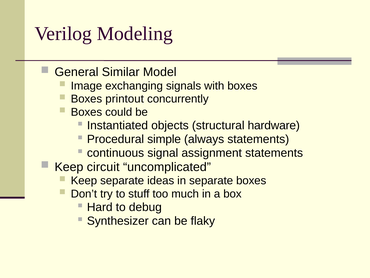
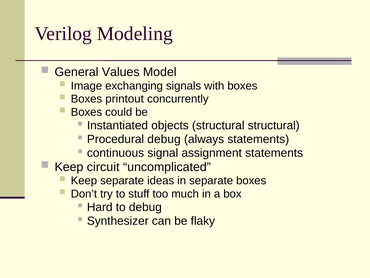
Similar: Similar -> Values
structural hardware: hardware -> structural
Procedural simple: simple -> debug
